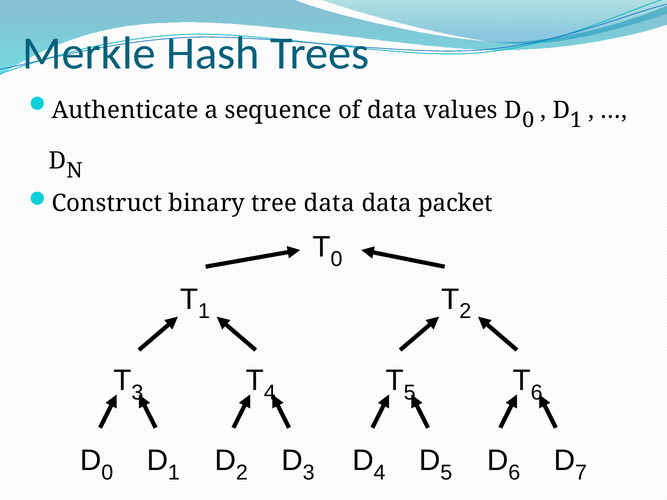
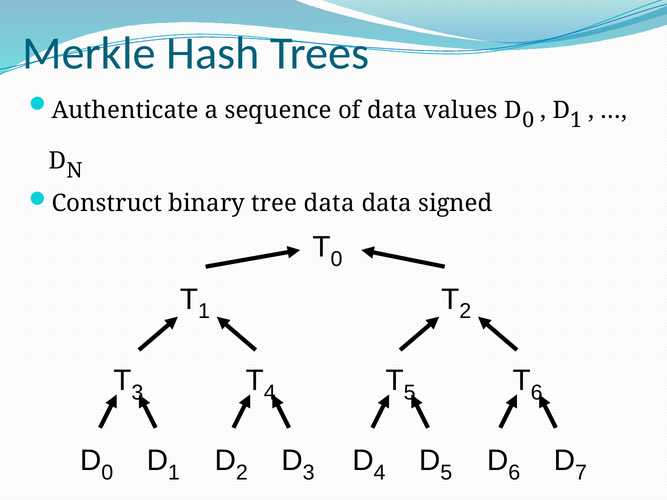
packet: packet -> signed
